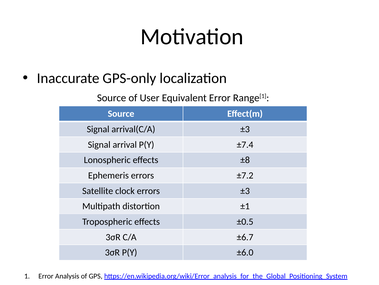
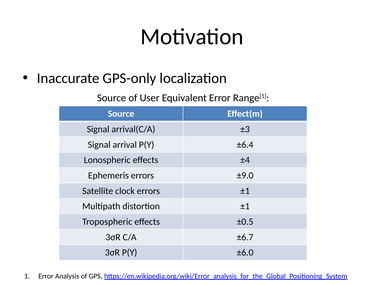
±7.4: ±7.4 -> ±6.4
±8: ±8 -> ±4
±7.2: ±7.2 -> ±9.0
errors ±3: ±3 -> ±1
